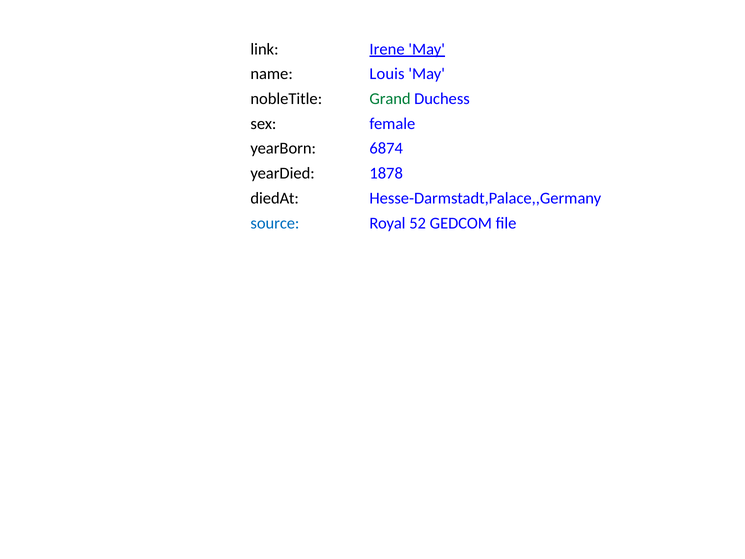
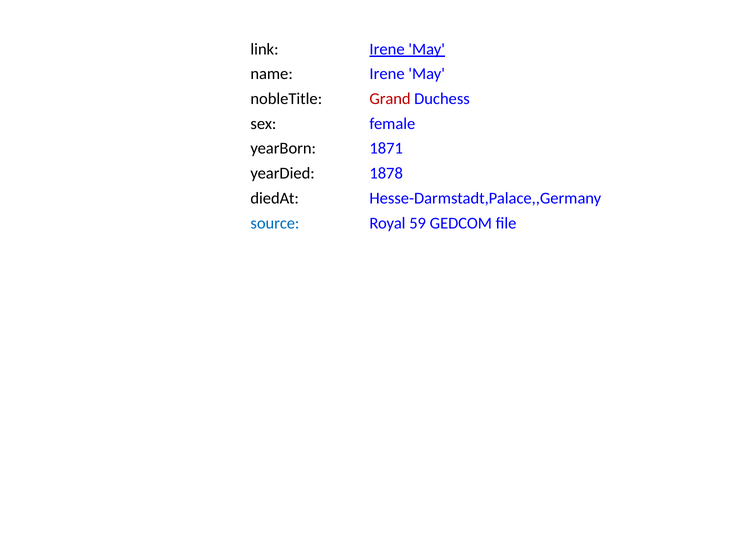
name Louis: Louis -> Irene
Grand colour: green -> red
6874: 6874 -> 1871
52: 52 -> 59
